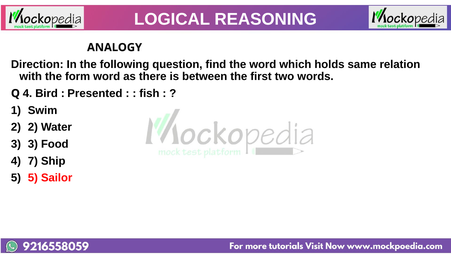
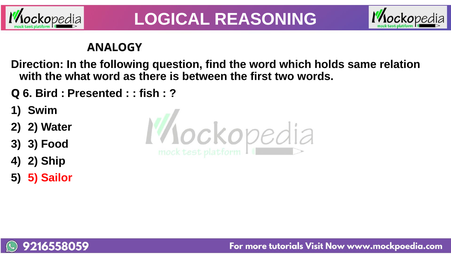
form: form -> what
Q 4: 4 -> 6
4 7: 7 -> 2
